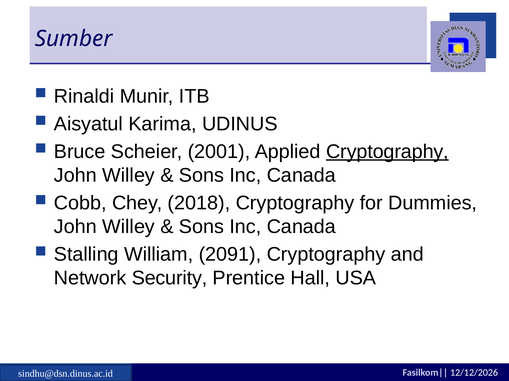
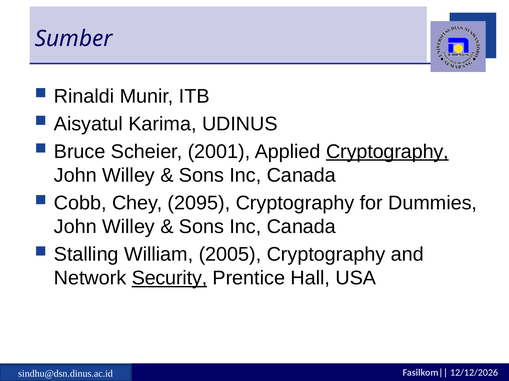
2018: 2018 -> 2095
2091: 2091 -> 2005
Security underline: none -> present
